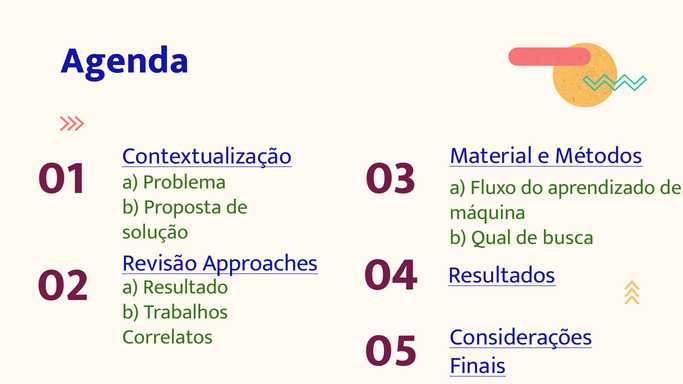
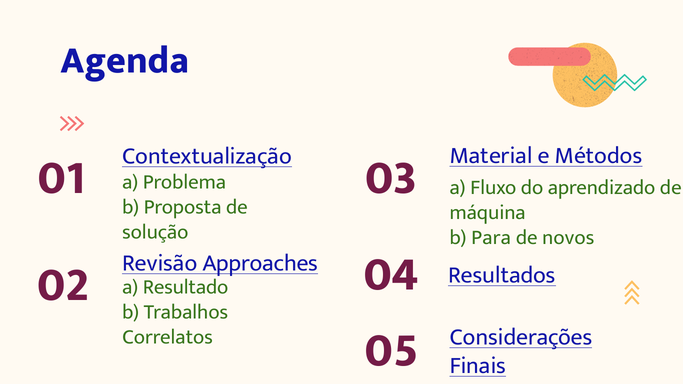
Qual: Qual -> Para
busca: busca -> novos
